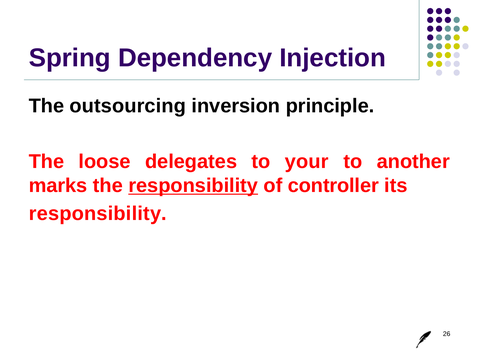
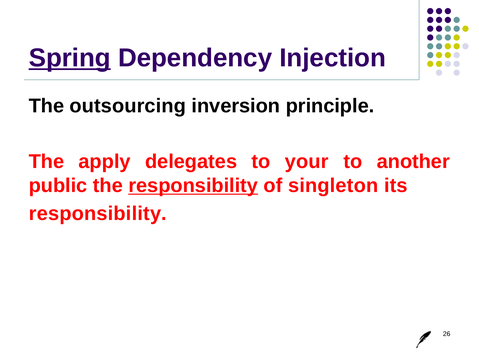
Spring underline: none -> present
loose: loose -> apply
marks: marks -> public
controller: controller -> singleton
